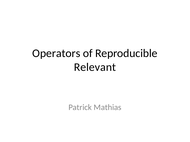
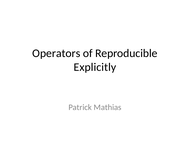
Relevant: Relevant -> Explicitly
